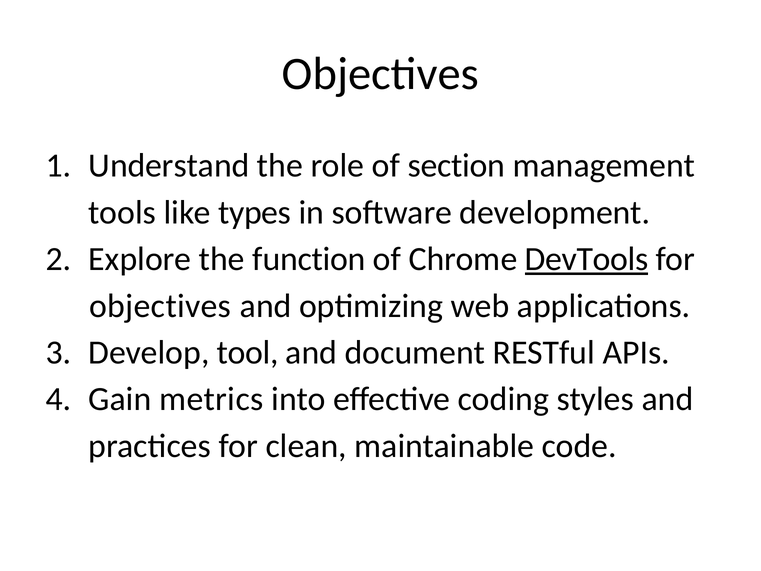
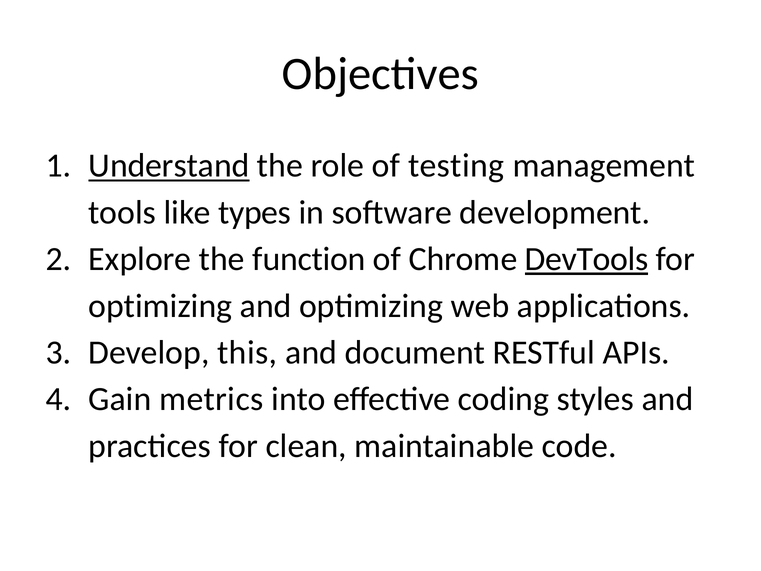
Understand underline: none -> present
section: section -> testing
objectives at (160, 306): objectives -> optimizing
tool: tool -> this
